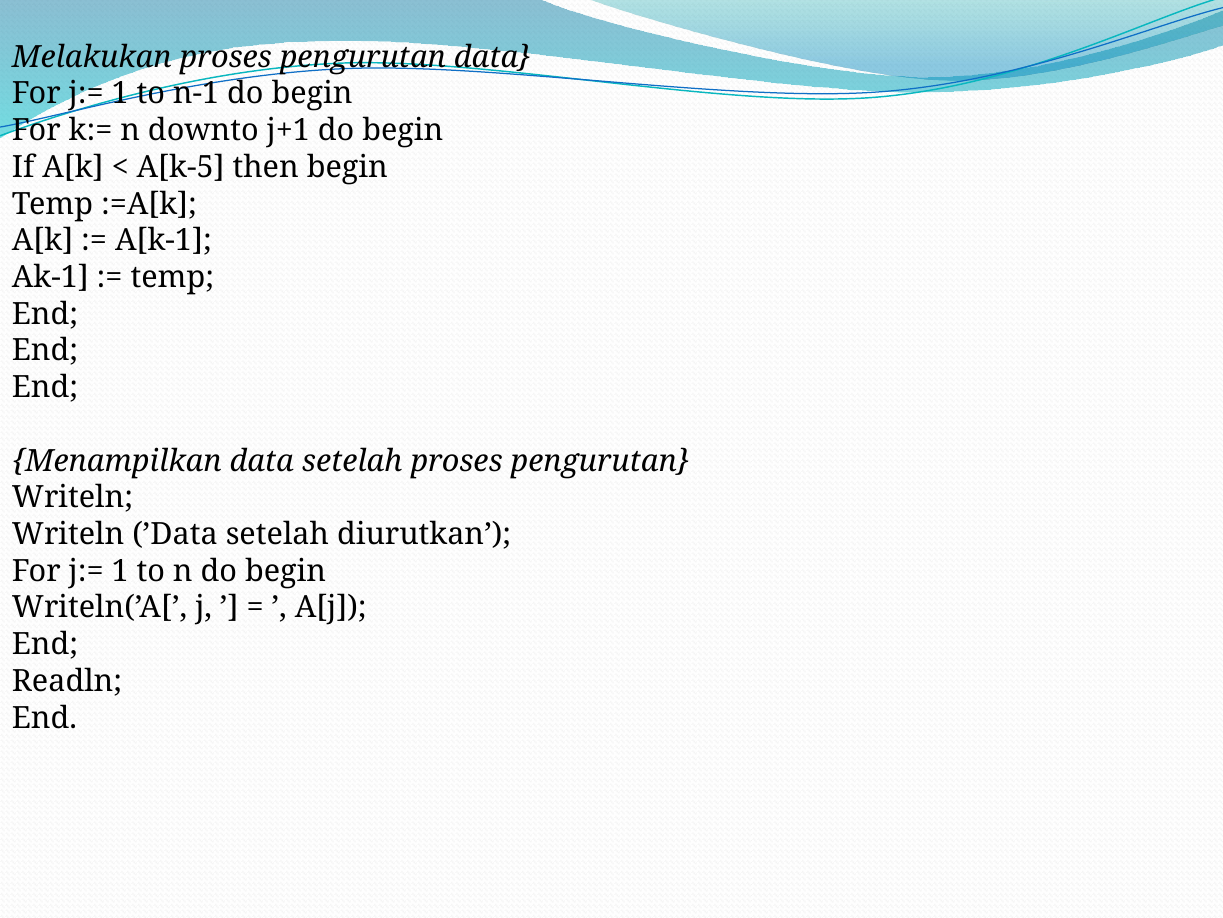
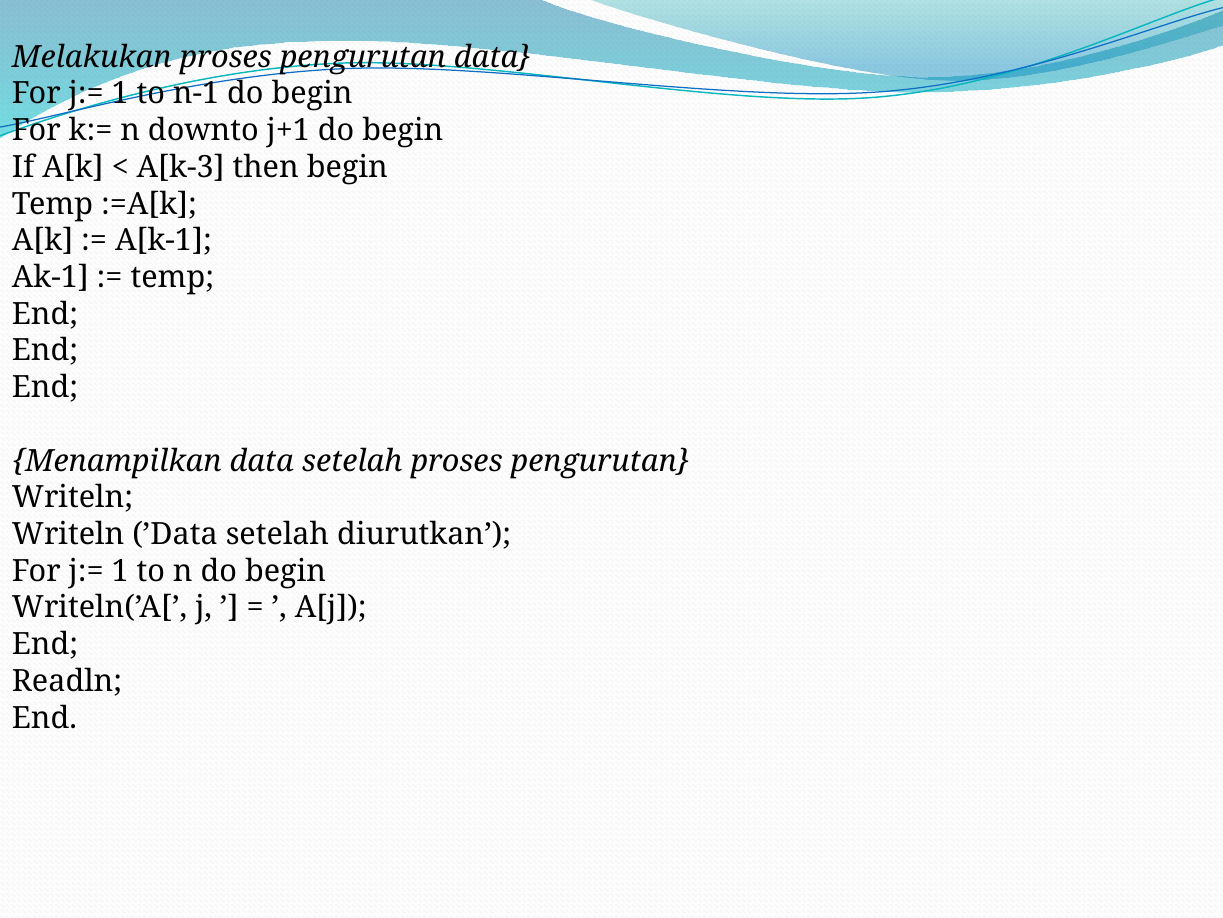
A[k-5: A[k-5 -> A[k-3
